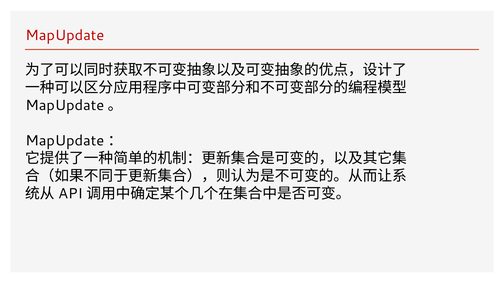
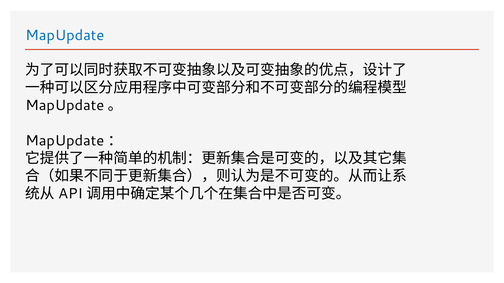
MapUpdate colour: red -> blue
